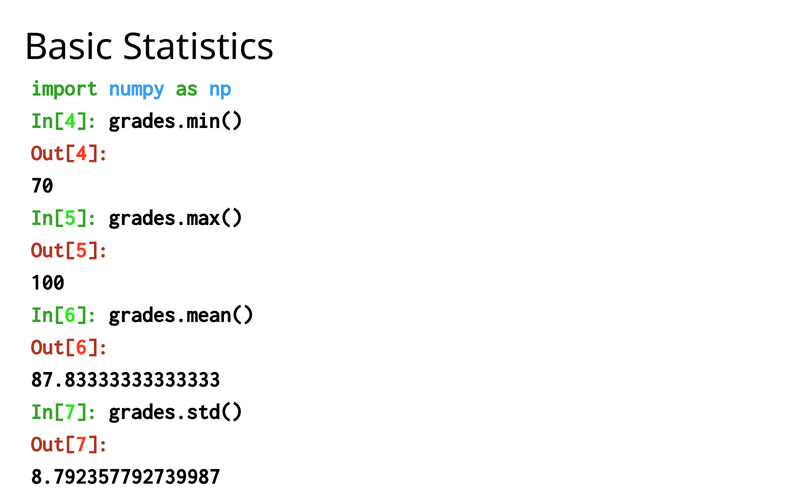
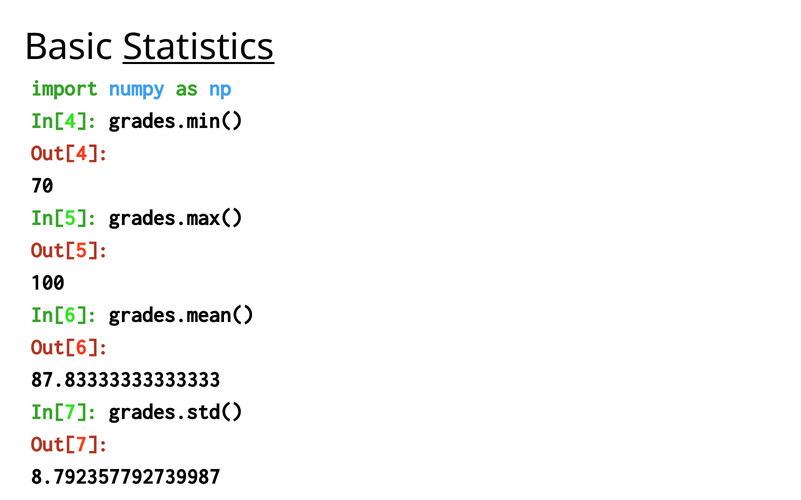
Statistics underline: none -> present
